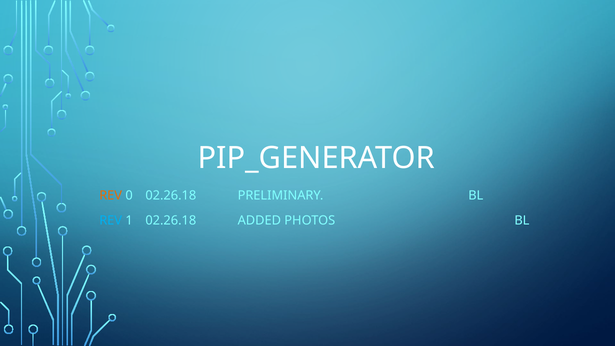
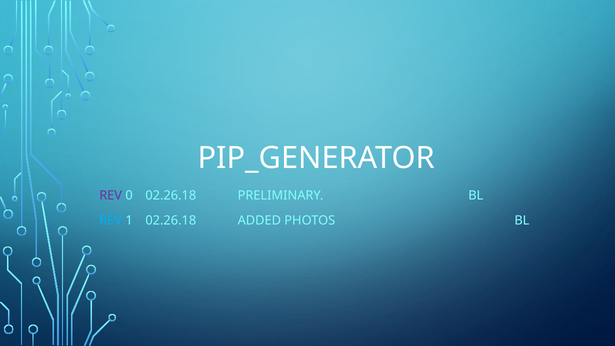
REV at (111, 196) colour: orange -> purple
